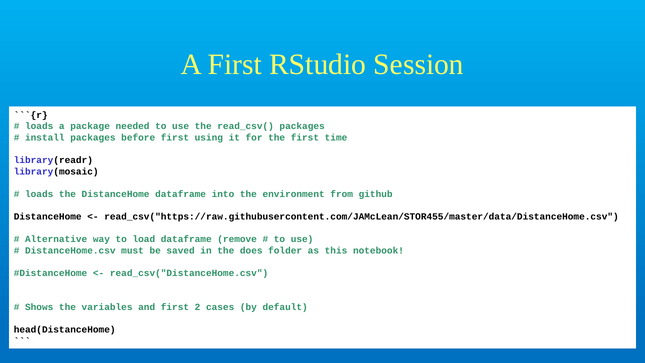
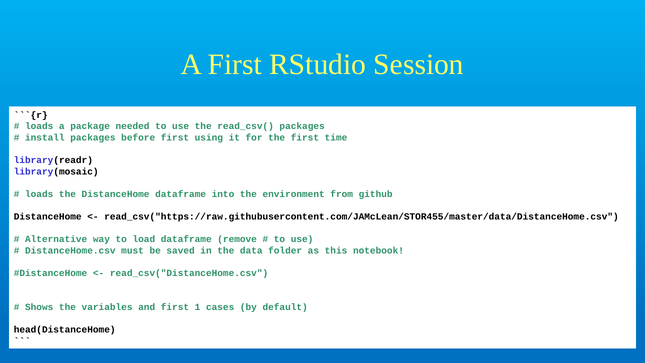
does: does -> data
2: 2 -> 1
